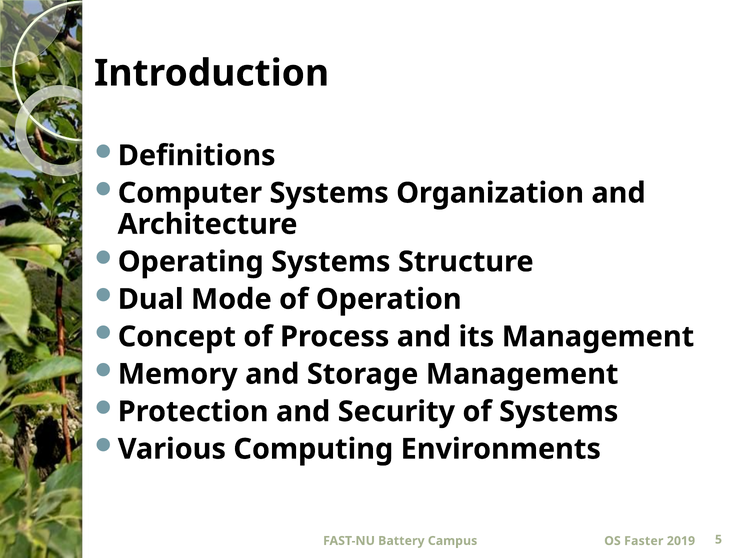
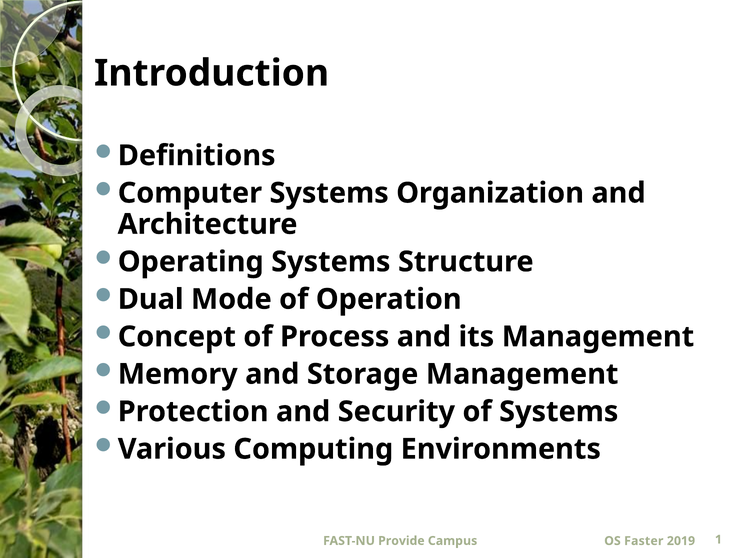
Battery: Battery -> Provide
5: 5 -> 1
